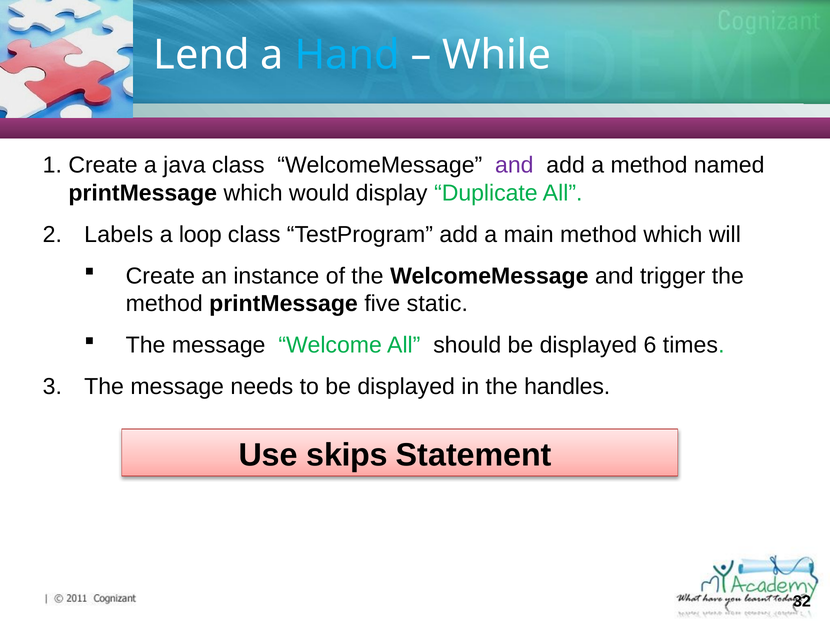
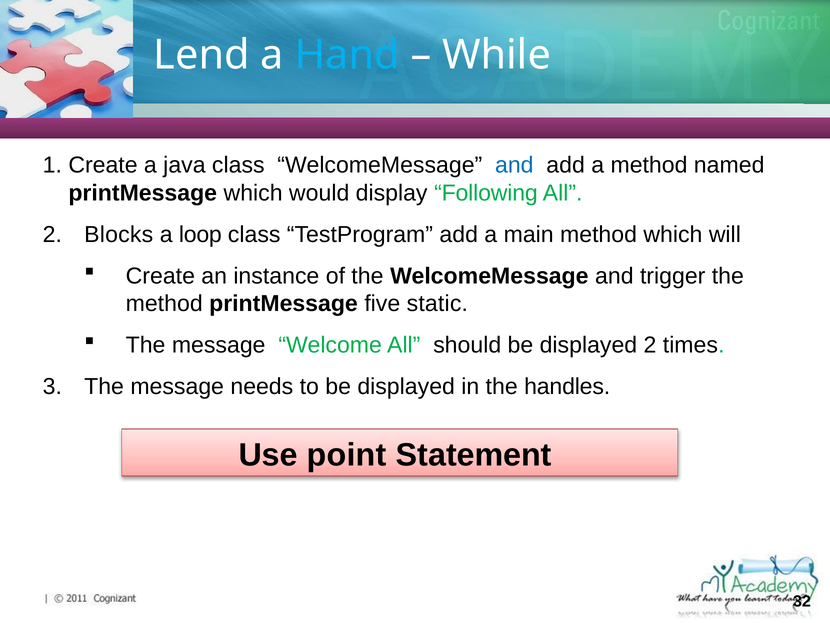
and at (514, 165) colour: purple -> blue
Duplicate: Duplicate -> Following
Labels: Labels -> Blocks
displayed 6: 6 -> 2
skips: skips -> point
